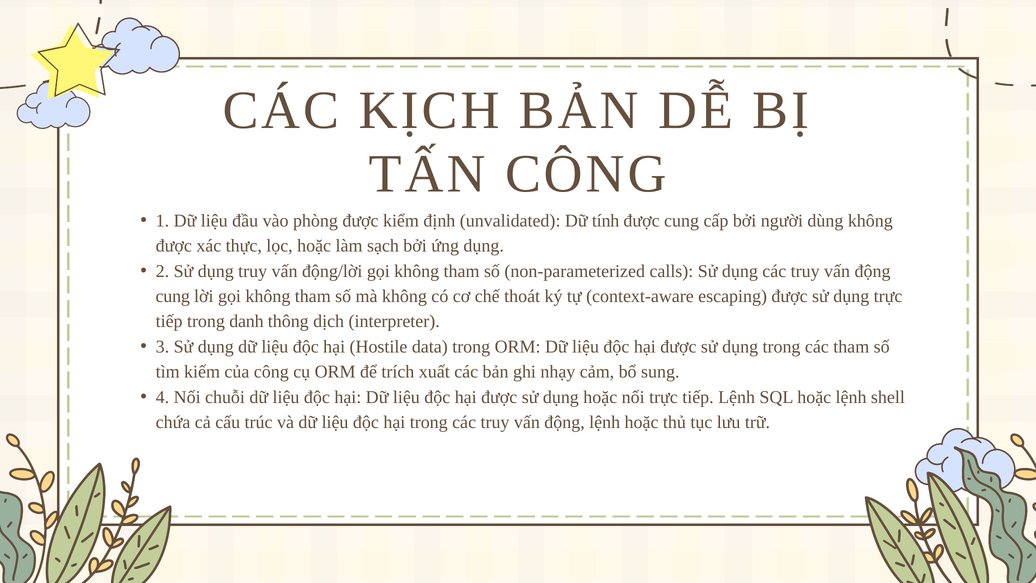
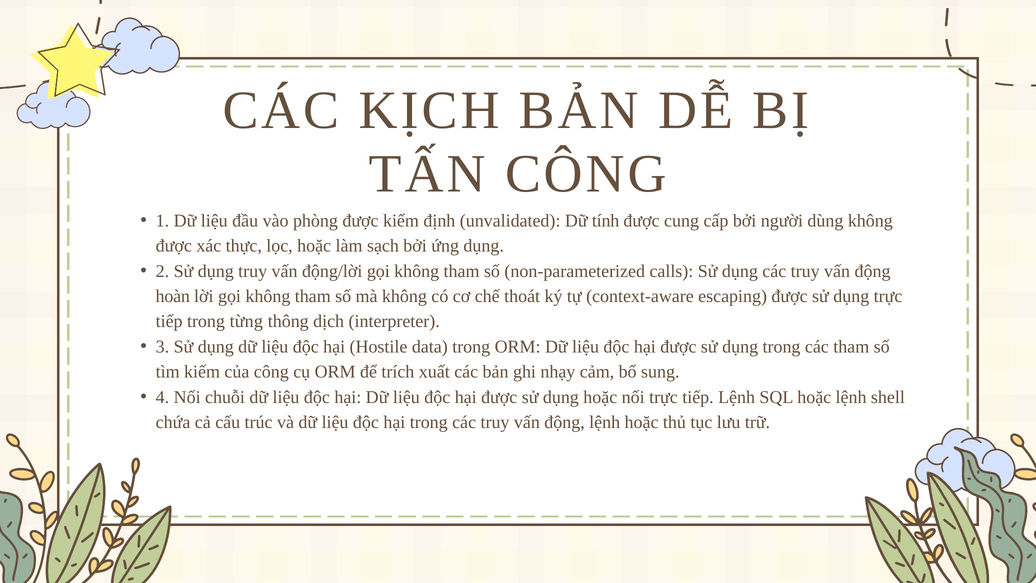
cung at (173, 296): cung -> hoàn
danh: danh -> từng
